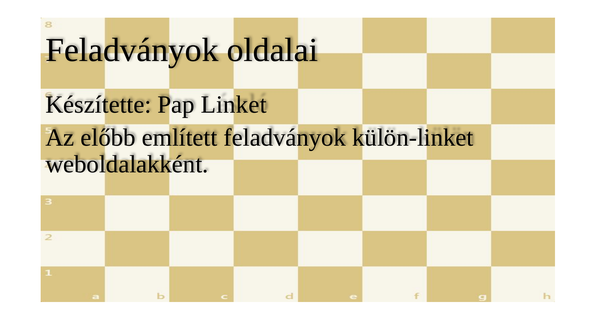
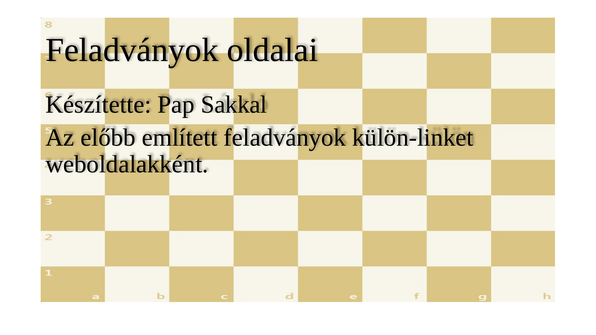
Linket: Linket -> Sakkal
